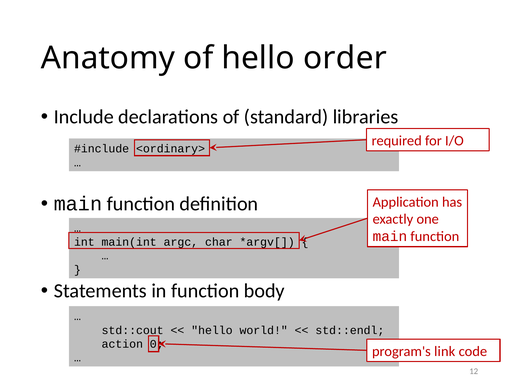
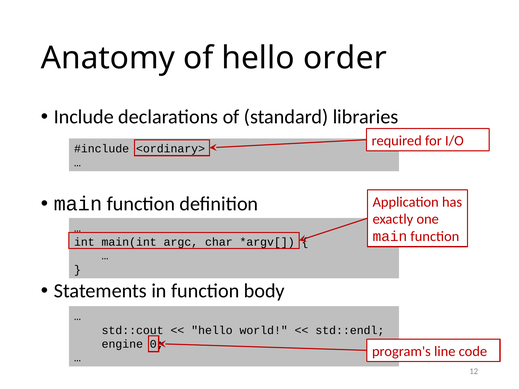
action: action -> engine
link: link -> line
